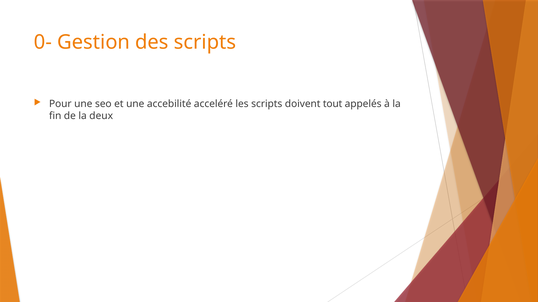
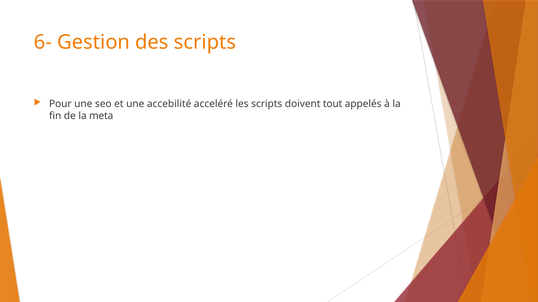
0-: 0- -> 6-
deux: deux -> meta
